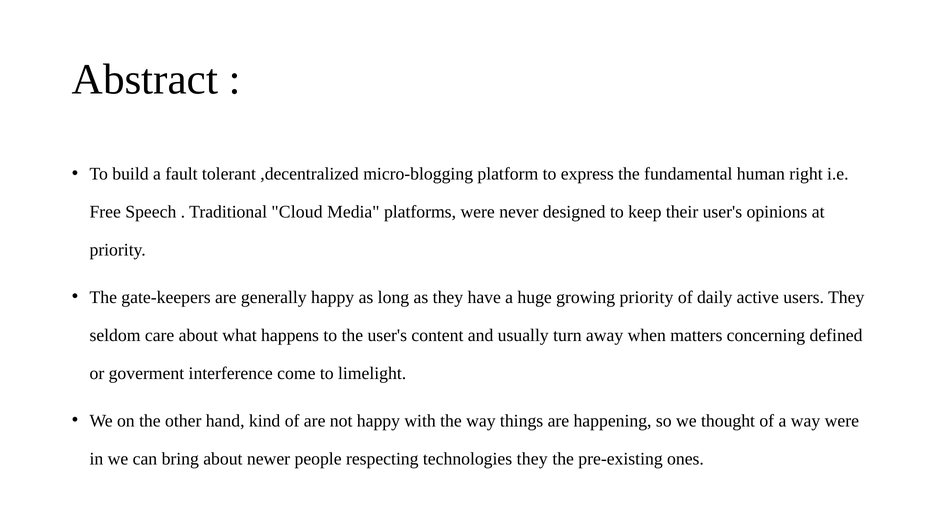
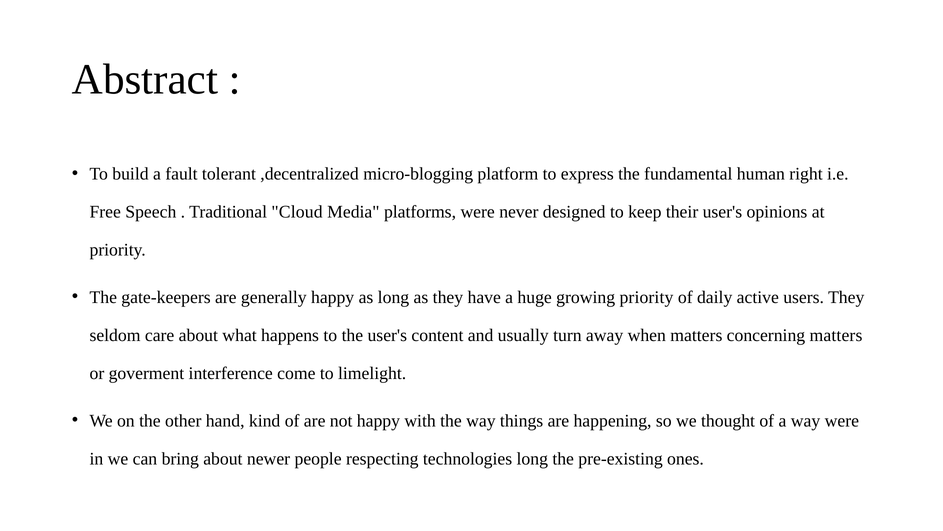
concerning defined: defined -> matters
technologies they: they -> long
